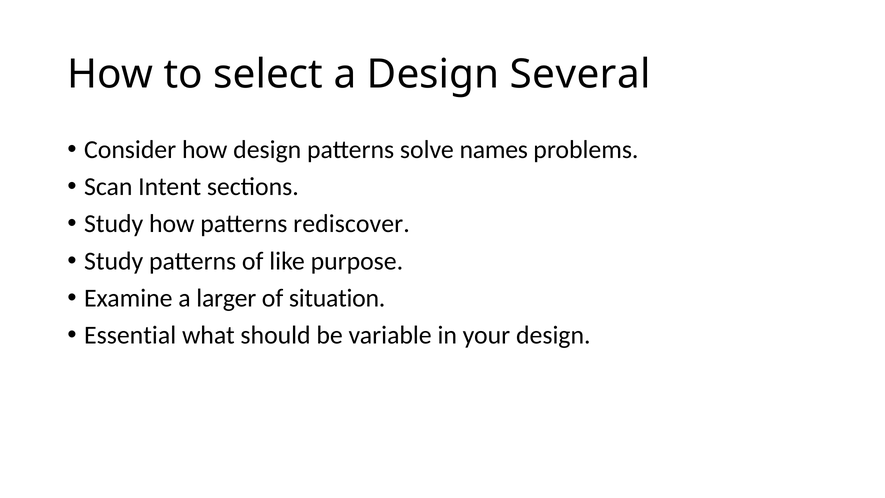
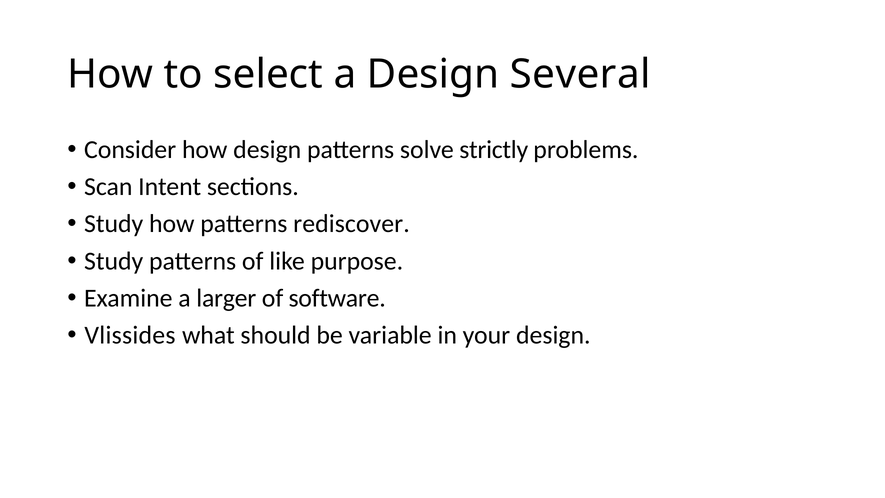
names: names -> strictly
situation: situation -> software
Essential: Essential -> Vlissides
